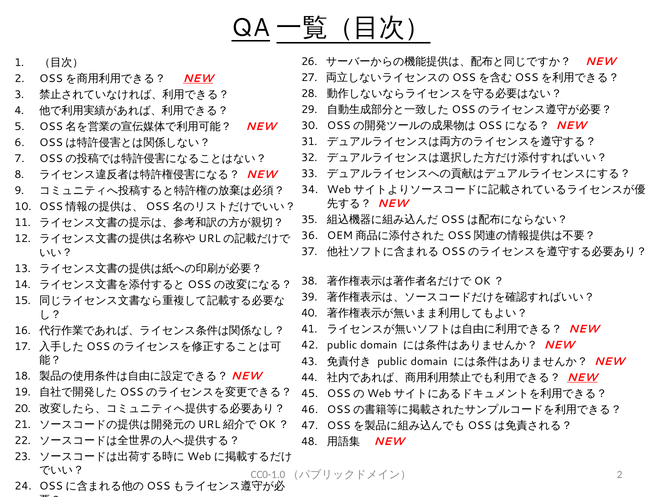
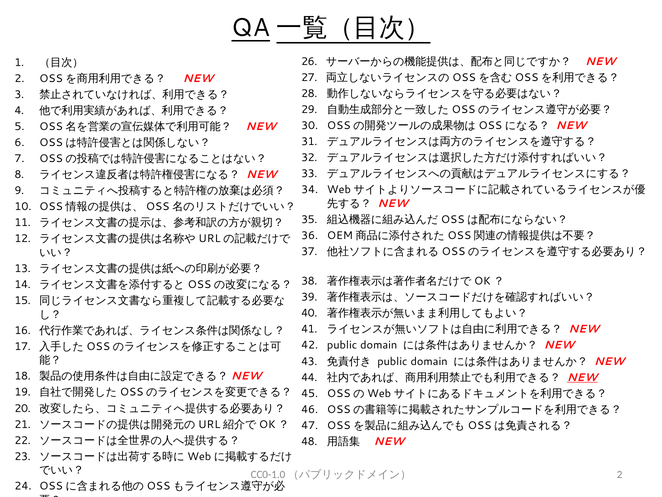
NEW at (198, 79) underline: present -> none
